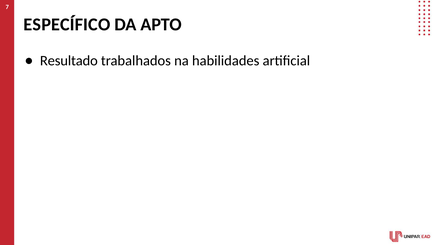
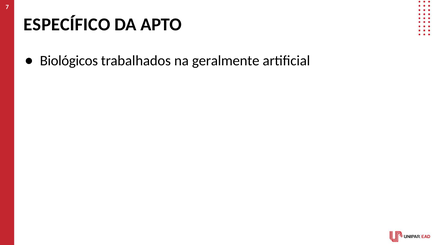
Resultado: Resultado -> Biológicos
habilidades: habilidades -> geralmente
